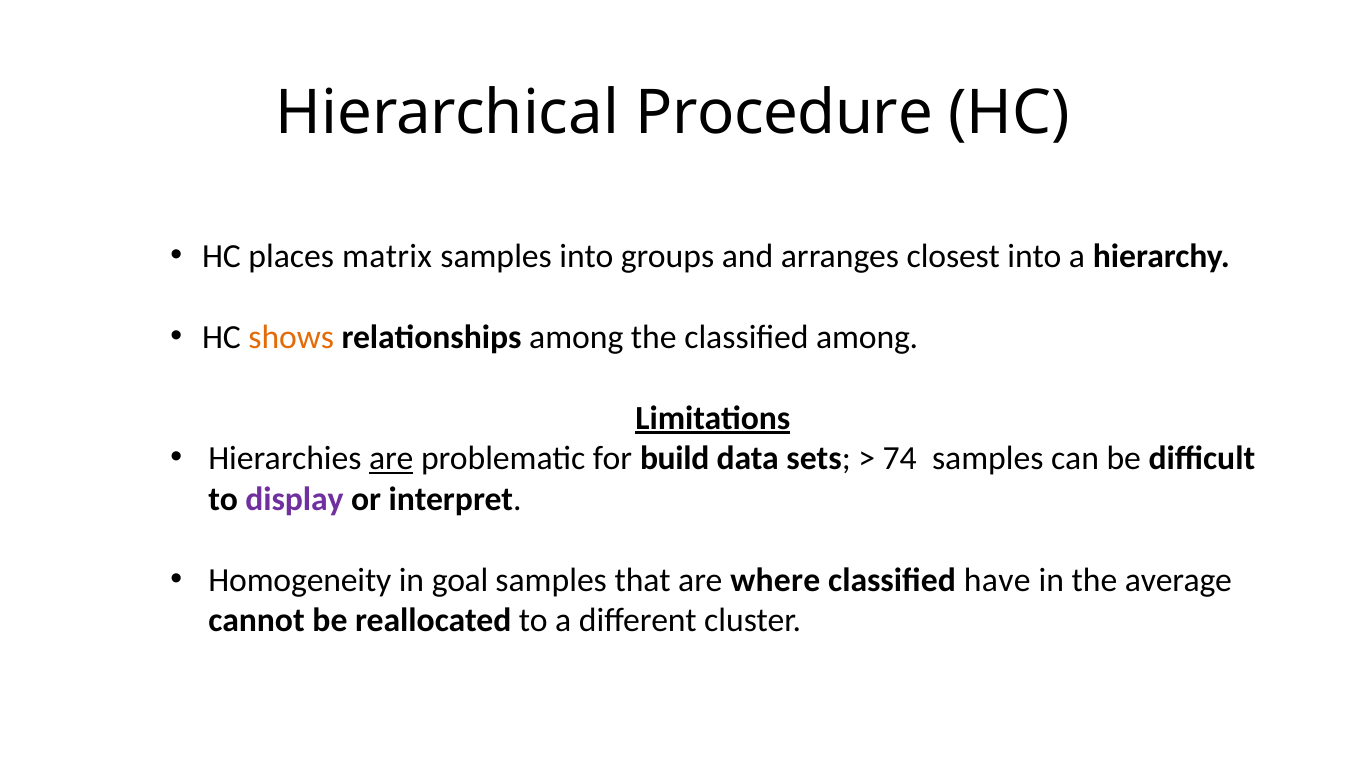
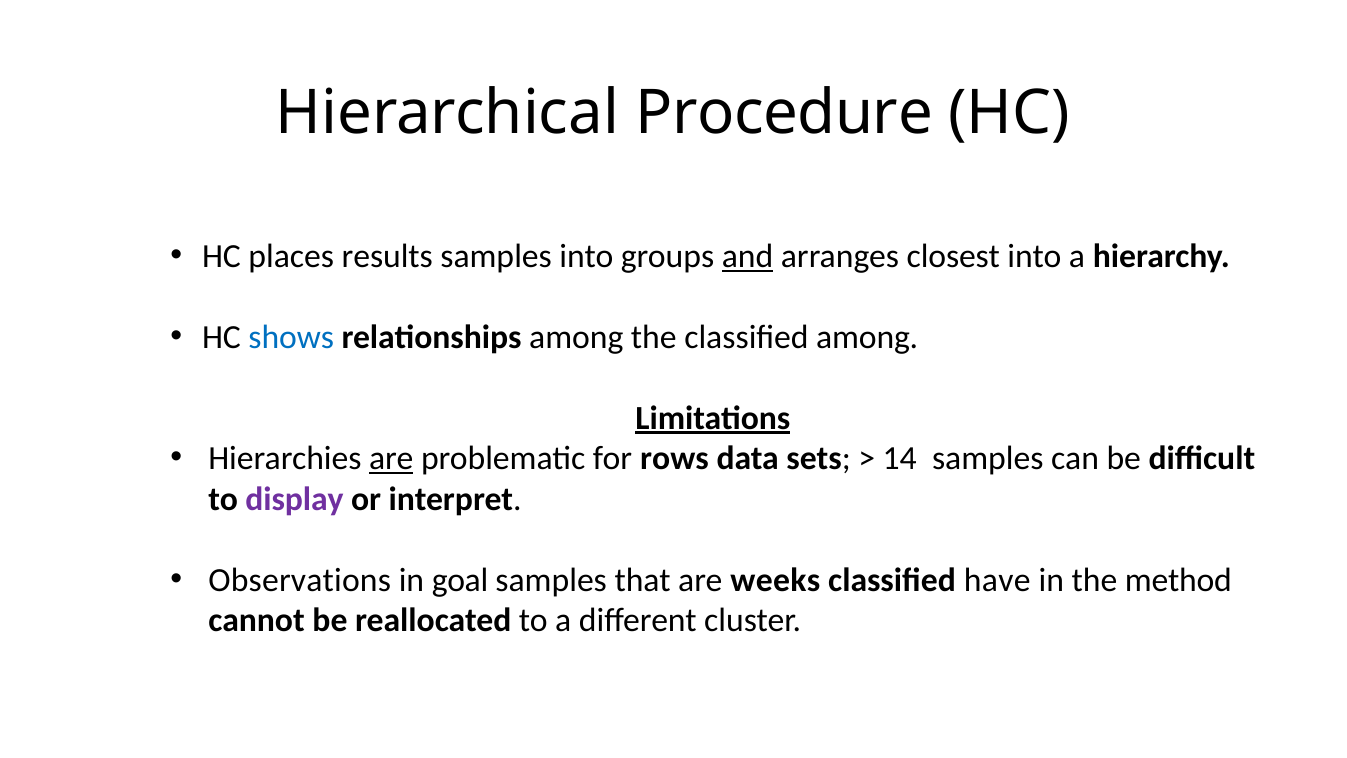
matrix: matrix -> results
and underline: none -> present
shows colour: orange -> blue
build: build -> rows
74: 74 -> 14
Homogeneity: Homogeneity -> Observations
where: where -> weeks
average: average -> method
